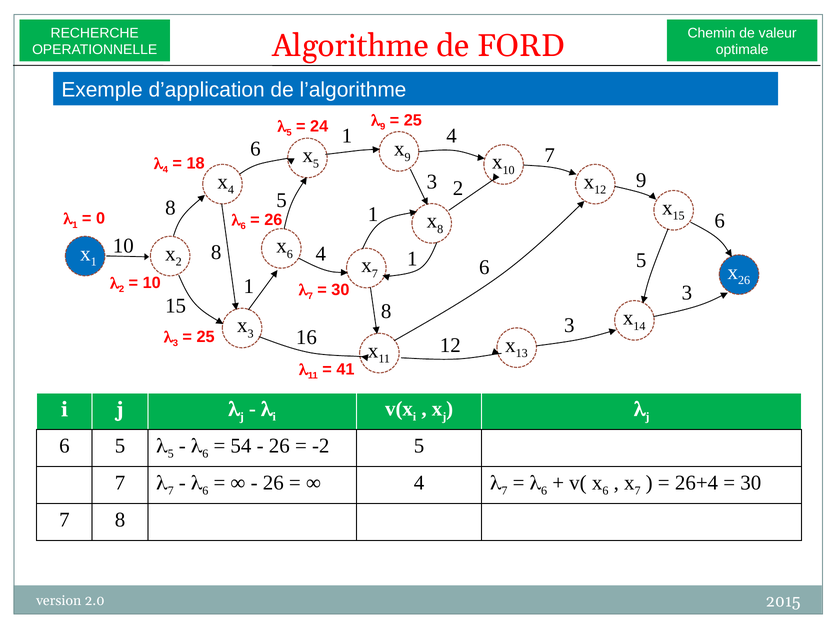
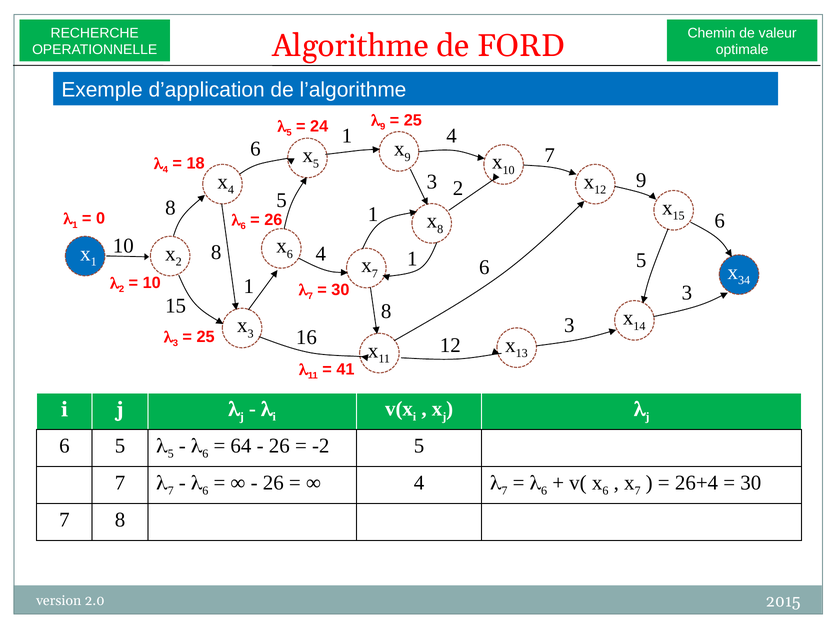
26 at (744, 280): 26 -> 34
54: 54 -> 64
